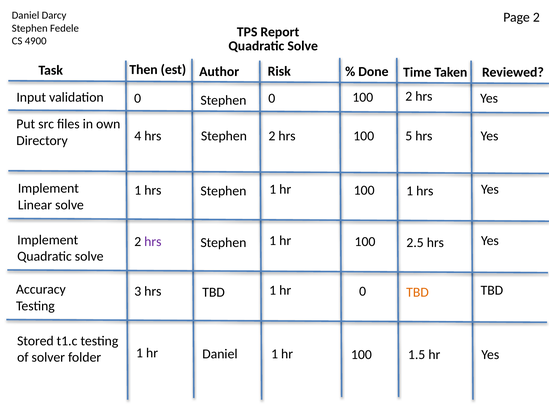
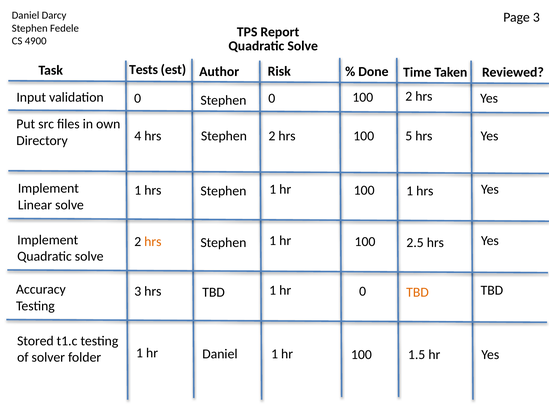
Page 2: 2 -> 3
Then: Then -> Tests
hrs at (153, 242) colour: purple -> orange
